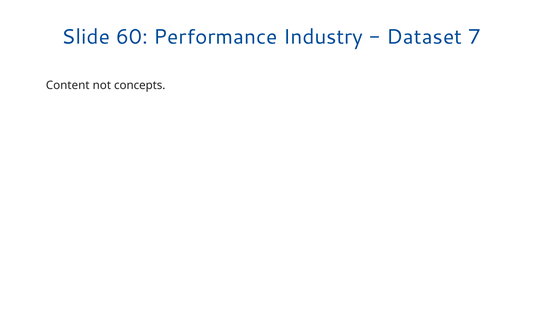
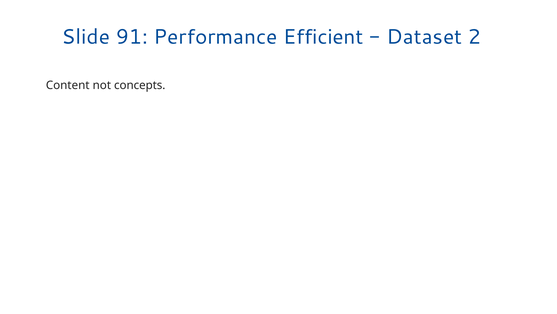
60: 60 -> 91
Industry: Industry -> Efficient
7: 7 -> 2
